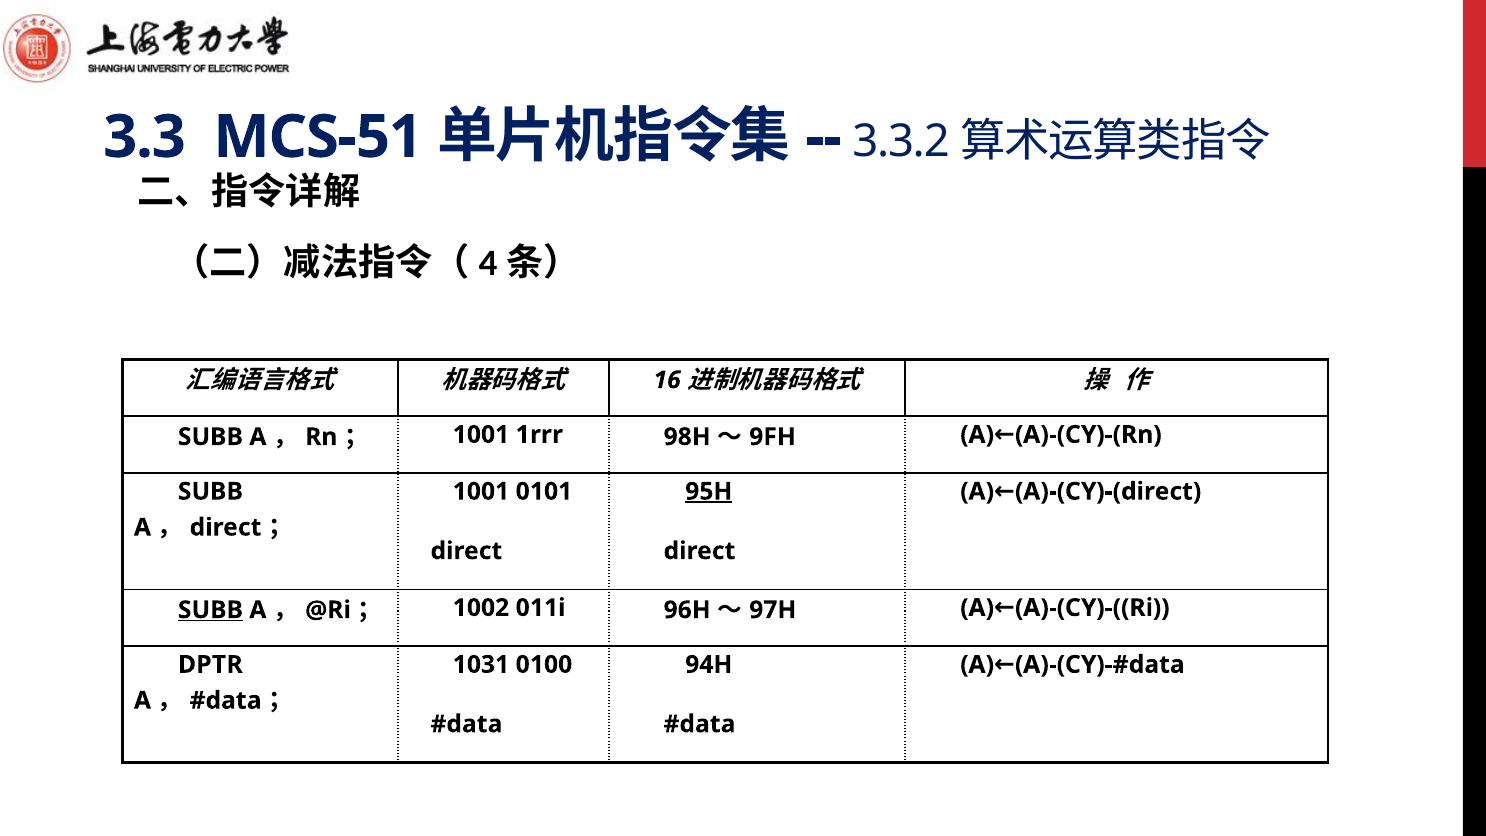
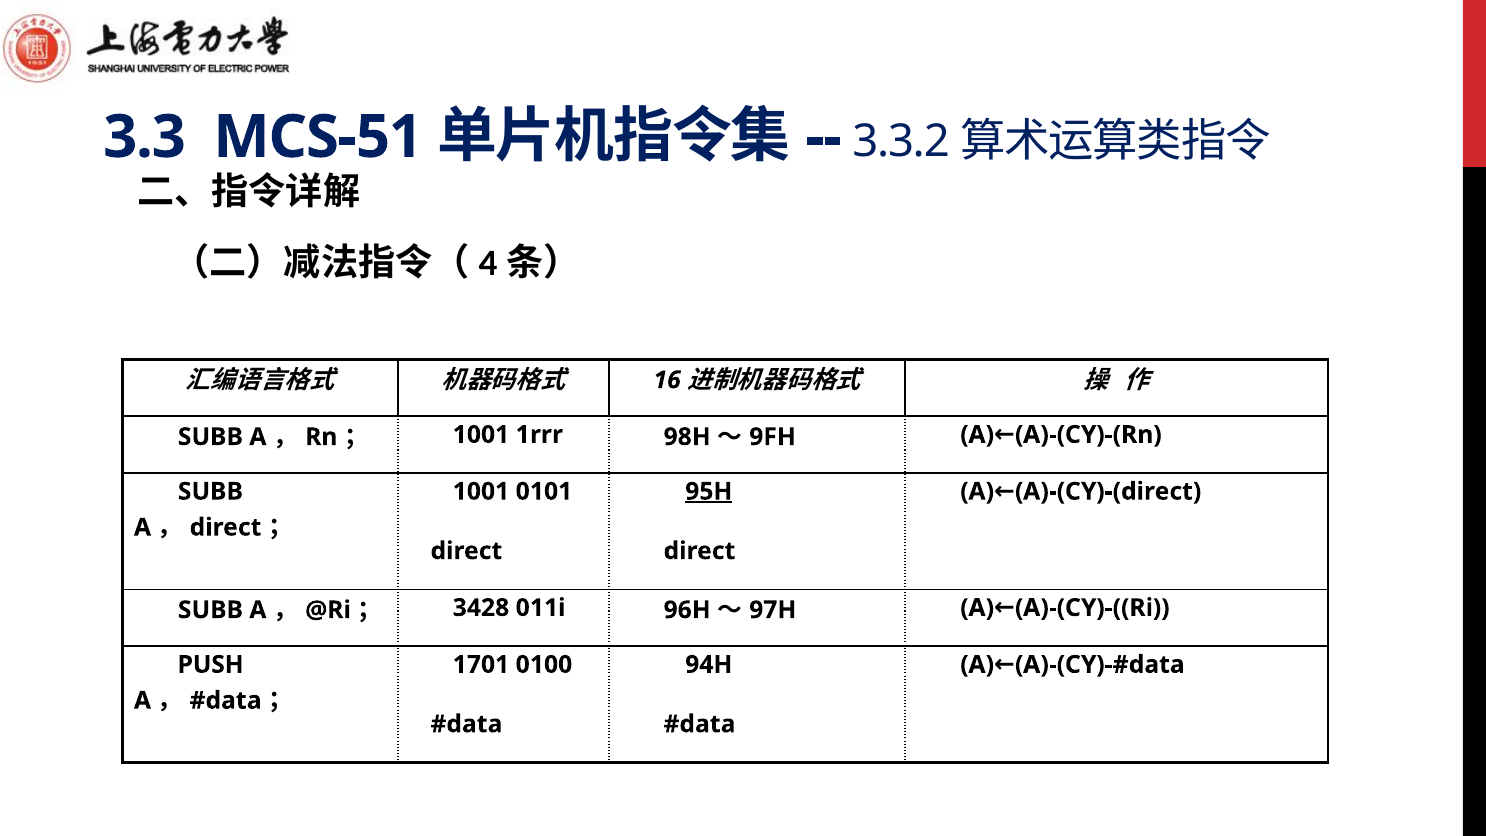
SUBB at (210, 610) underline: present -> none
1002: 1002 -> 3428
DPTR: DPTR -> PUSH
1031: 1031 -> 1701
